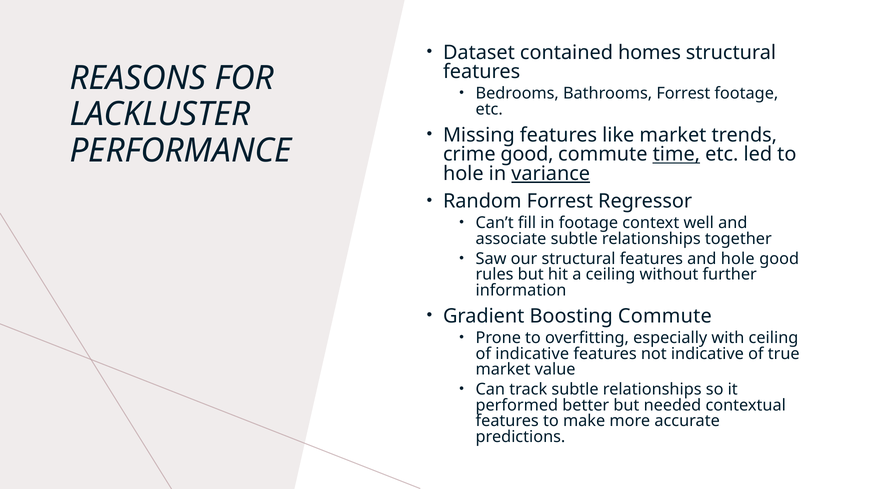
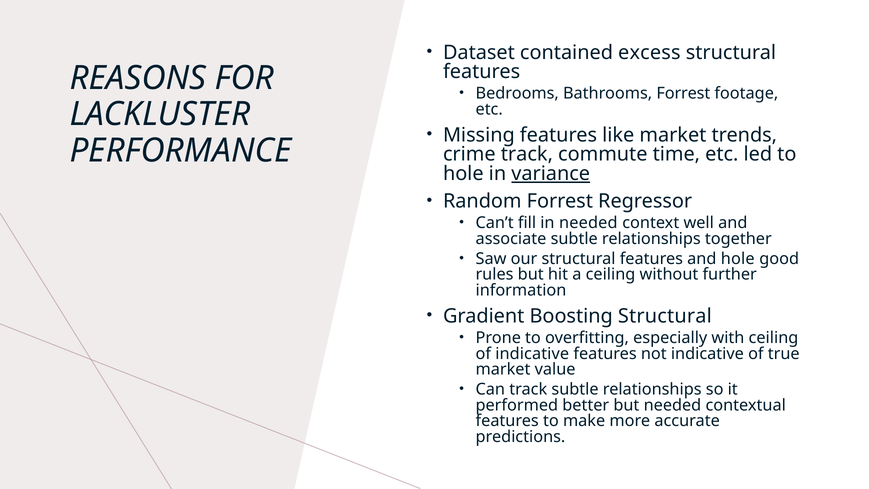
homes: homes -> excess
crime good: good -> track
time underline: present -> none
in footage: footage -> needed
Boosting Commute: Commute -> Structural
